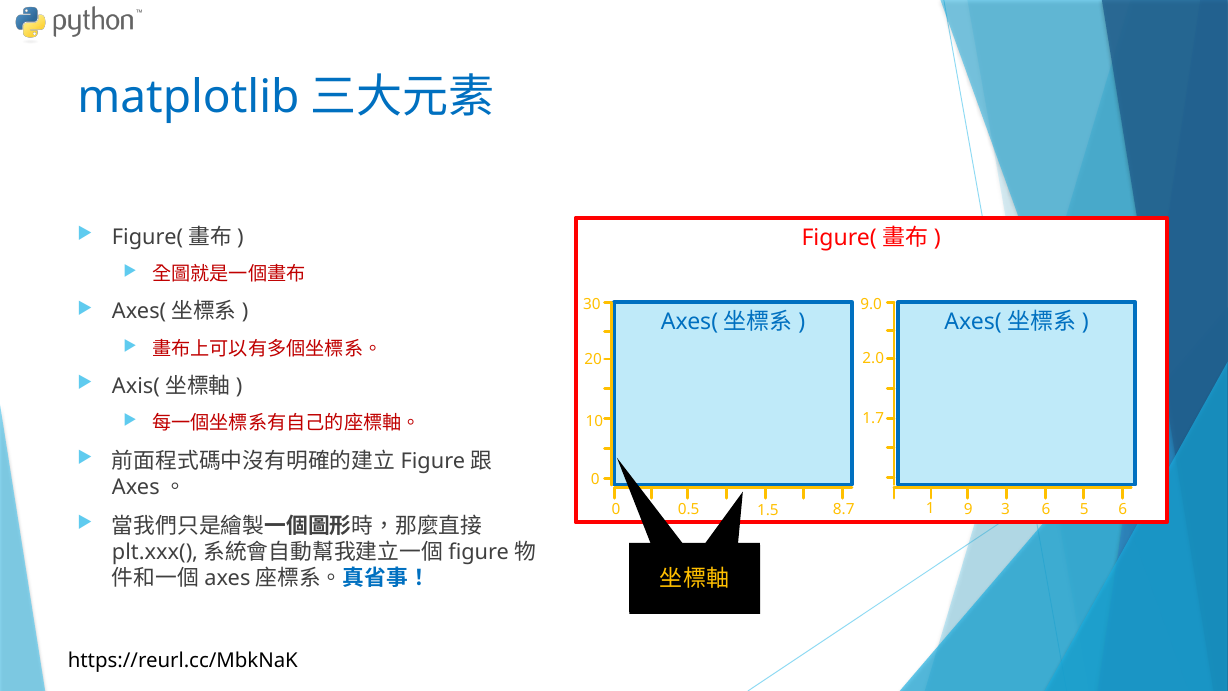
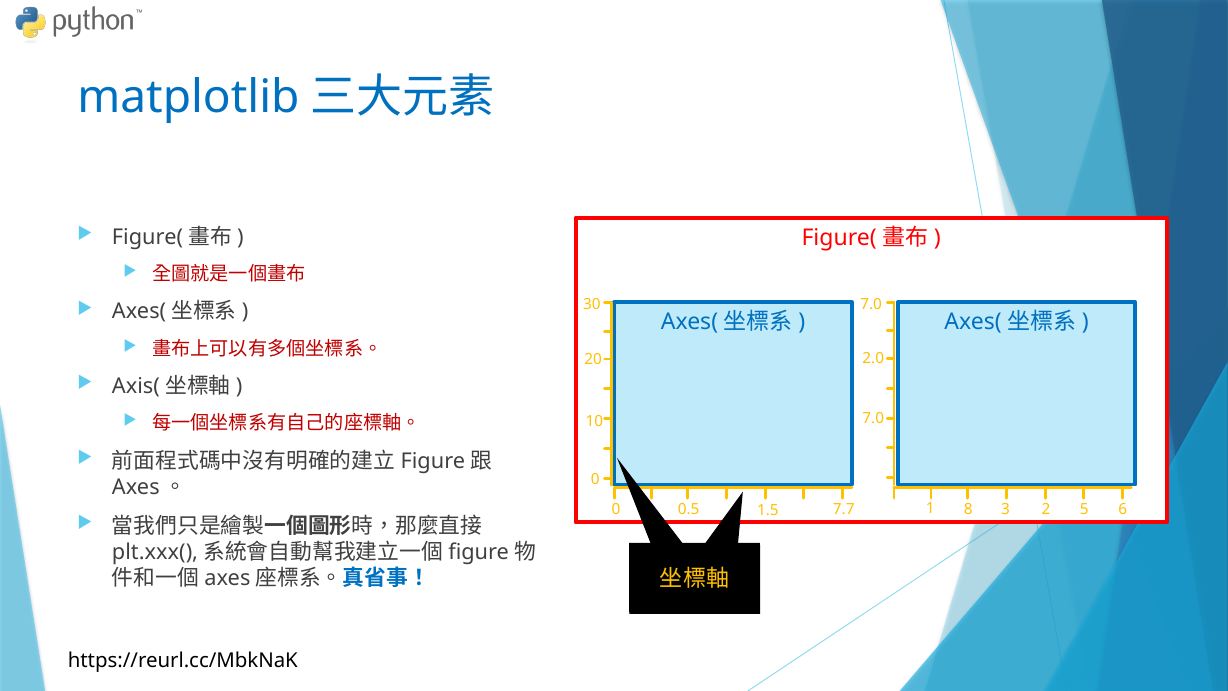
9.0 at (871, 305): 9.0 -> 7.0
1.7 at (873, 418): 1.7 -> 7.0
8.7: 8.7 -> 7.7
9: 9 -> 8
3 6: 6 -> 2
